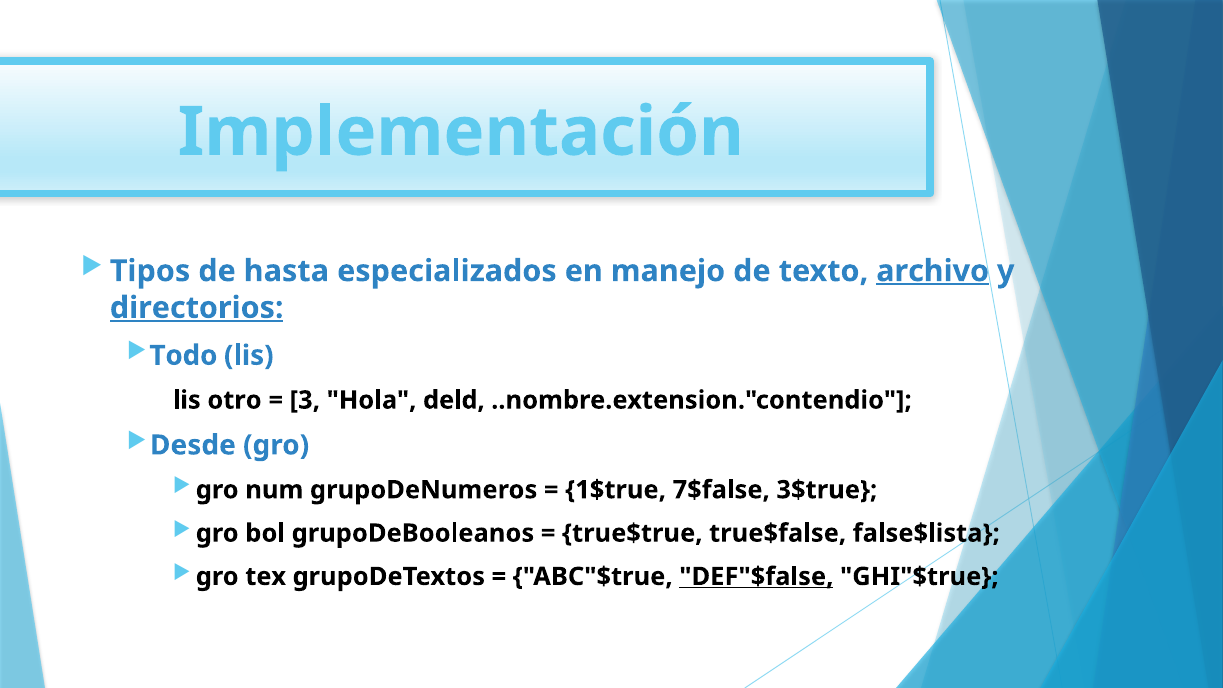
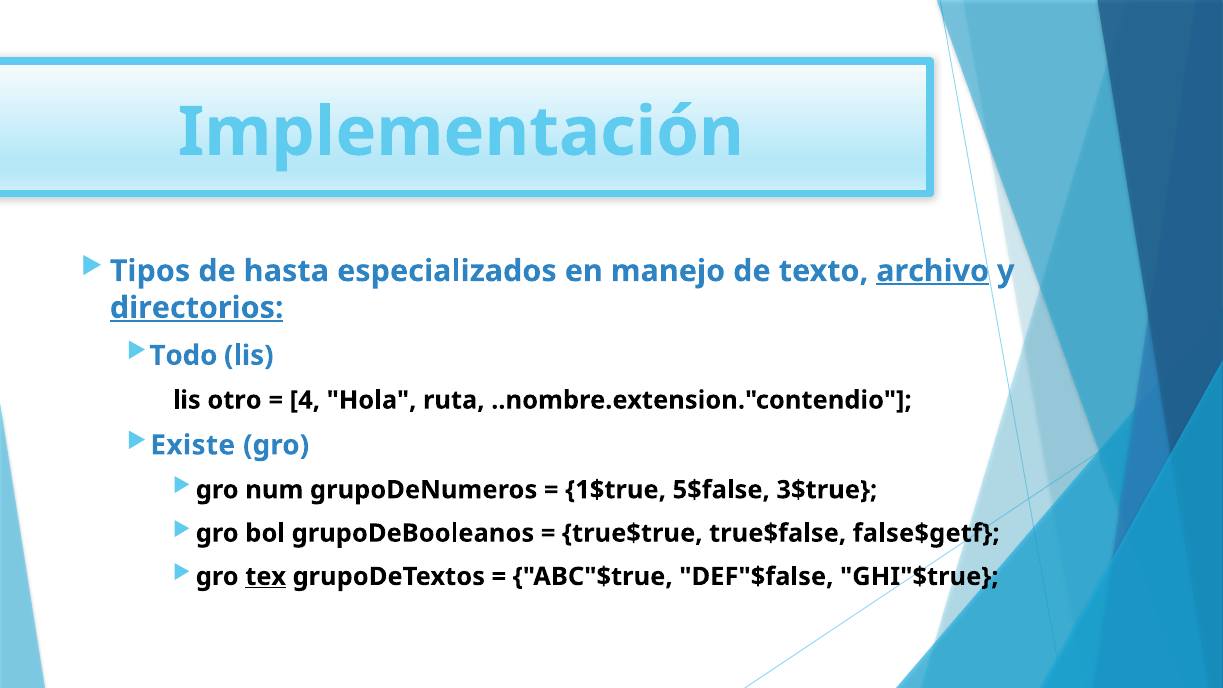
3: 3 -> 4
deld: deld -> ruta
Desde: Desde -> Existe
7$false: 7$false -> 5$false
false$lista: false$lista -> false$getf
tex underline: none -> present
DEF"$false underline: present -> none
